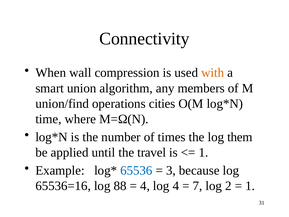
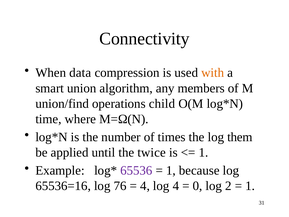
wall: wall -> data
cities: cities -> child
travel: travel -> twice
65536 colour: blue -> purple
3 at (171, 170): 3 -> 1
88: 88 -> 76
7: 7 -> 0
